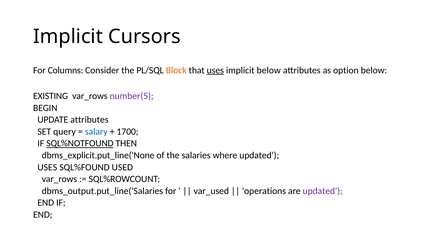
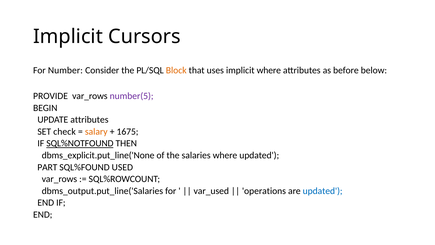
Columns: Columns -> Number
uses at (215, 70) underline: present -> none
implicit below: below -> where
option: option -> before
EXISTING: EXISTING -> PROVIDE
query: query -> check
salary colour: blue -> orange
1700: 1700 -> 1675
USES at (47, 167): USES -> PART
updated at (323, 191) colour: purple -> blue
